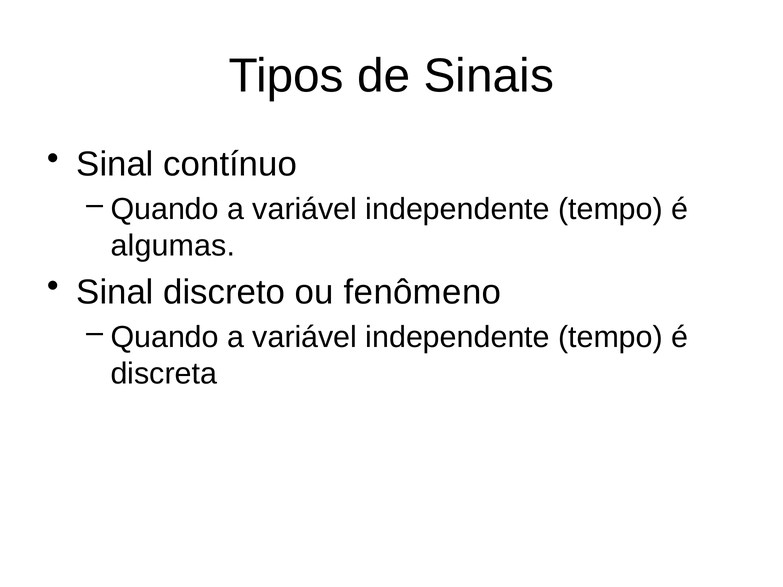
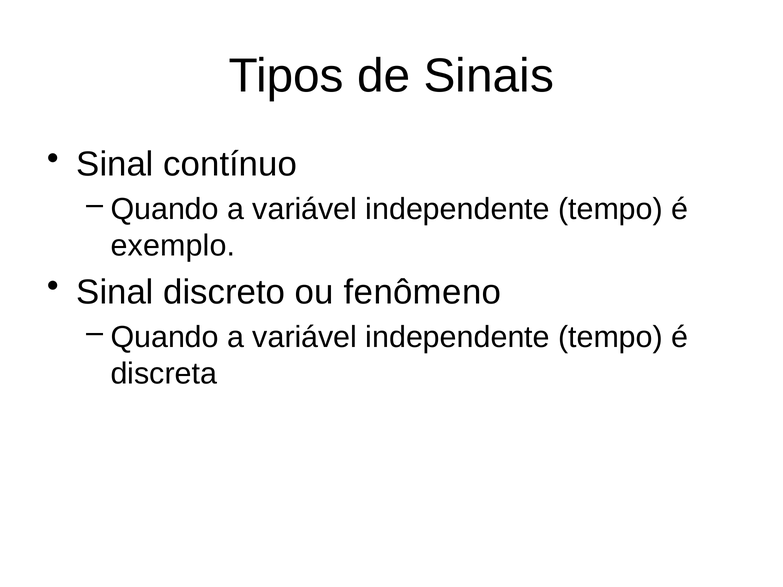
algumas: algumas -> exemplo
